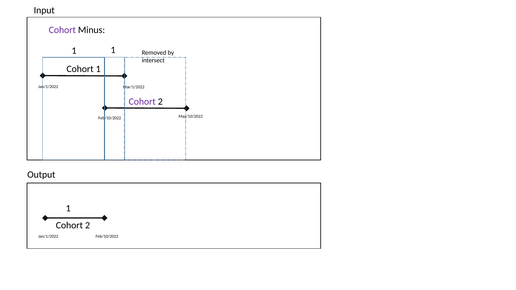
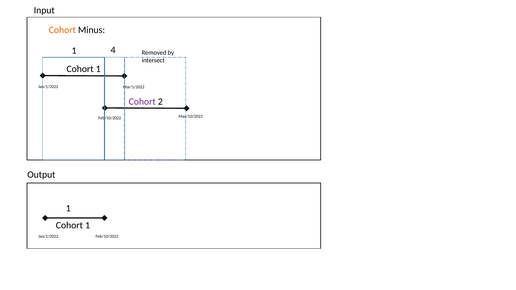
Cohort at (62, 30) colour: purple -> orange
1 at (113, 50): 1 -> 4
2 at (88, 226): 2 -> 1
